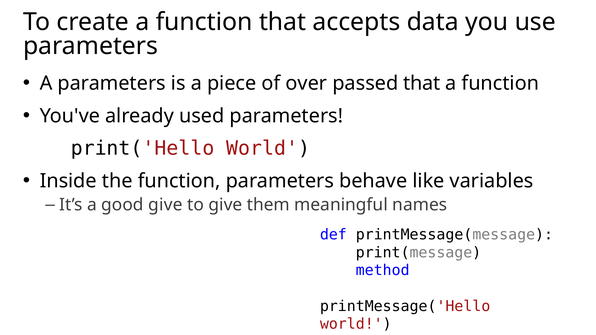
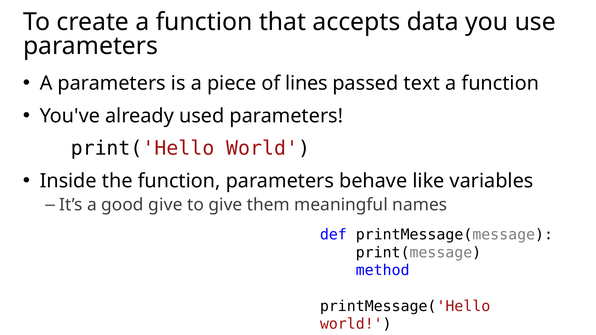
over: over -> lines
passed that: that -> text
